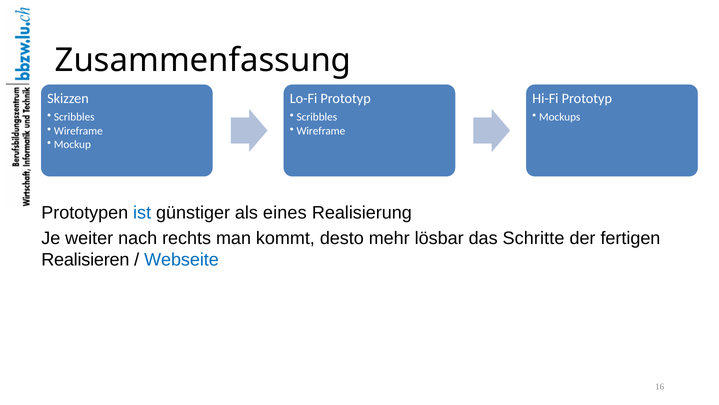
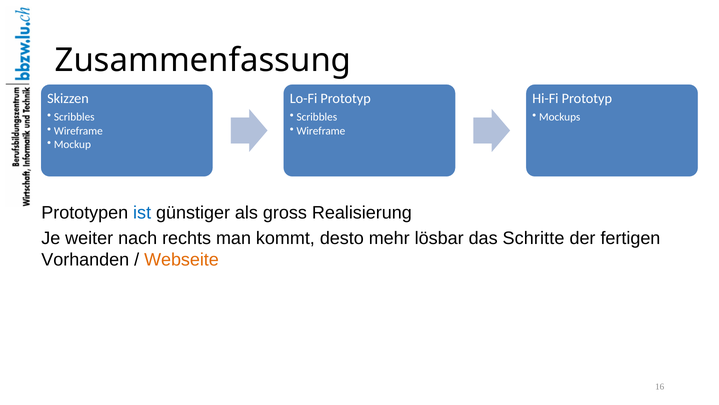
eines: eines -> gross
Realisieren: Realisieren -> Vorhanden
Webseite colour: blue -> orange
